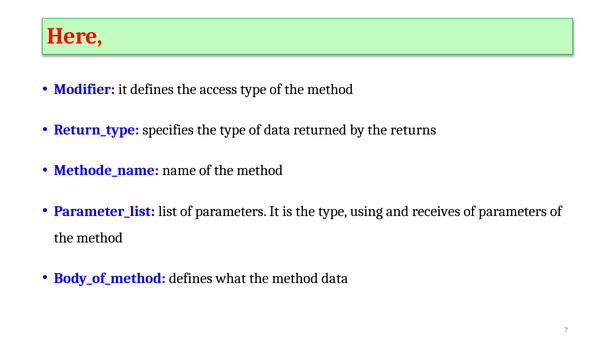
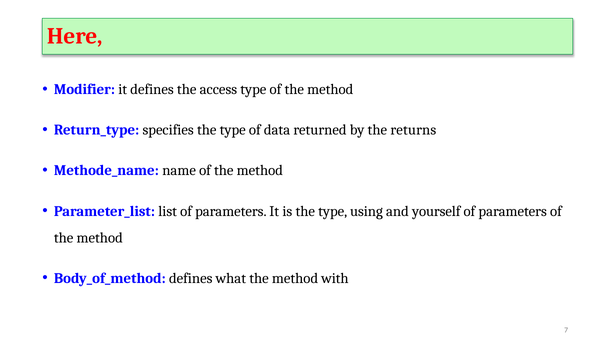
receives: receives -> yourself
method data: data -> with
